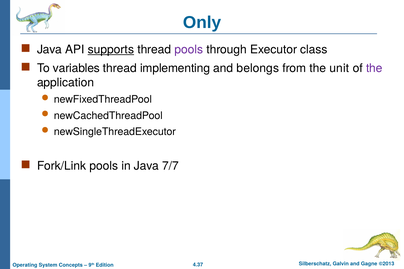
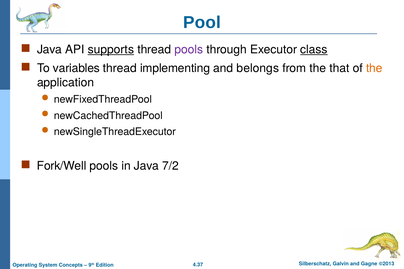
Only: Only -> Pool
class underline: none -> present
unit: unit -> that
the at (374, 68) colour: purple -> orange
Fork/Link: Fork/Link -> Fork/Well
7/7: 7/7 -> 7/2
